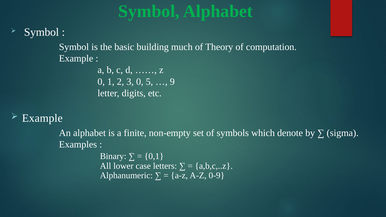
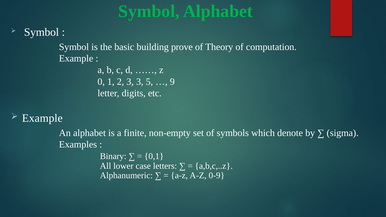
much: much -> prove
3 0: 0 -> 3
